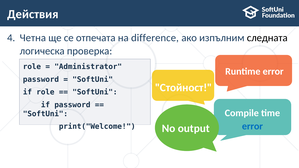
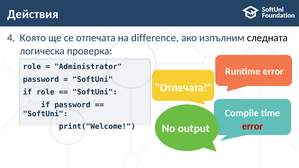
Четна: Четна -> Която
Стойност at (184, 88): Стойност -> Отпечата
error at (252, 126) colour: blue -> red
